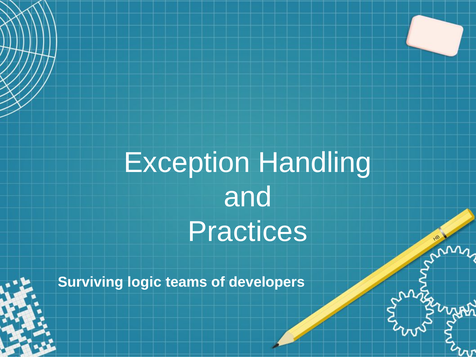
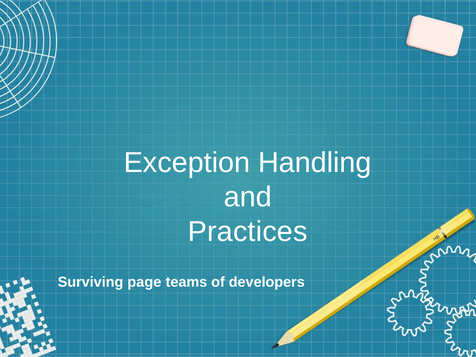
logic: logic -> page
